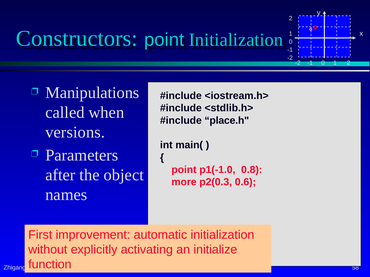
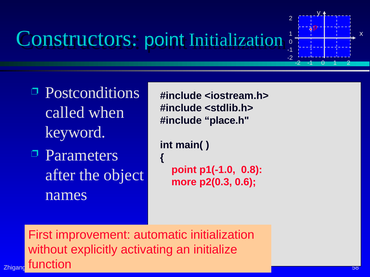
Manipulations: Manipulations -> Postconditions
versions: versions -> keyword
